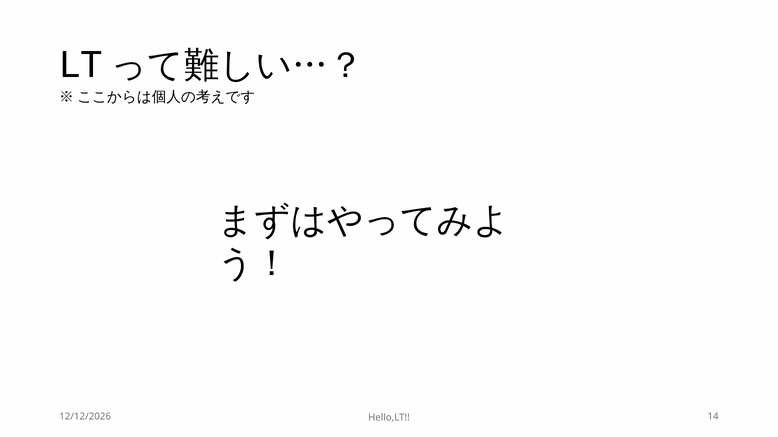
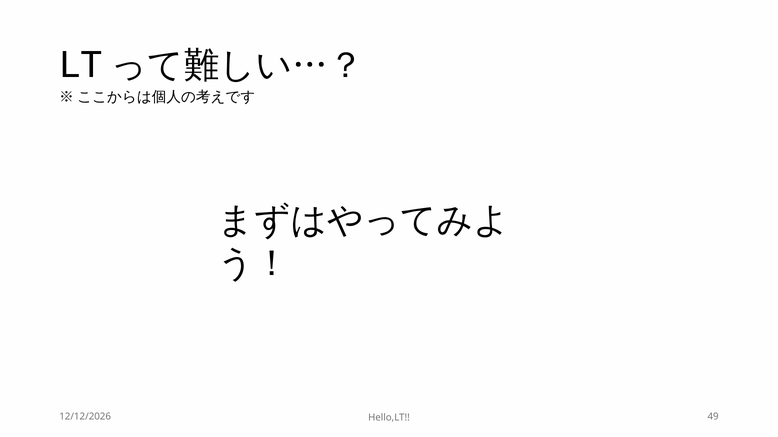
14: 14 -> 49
